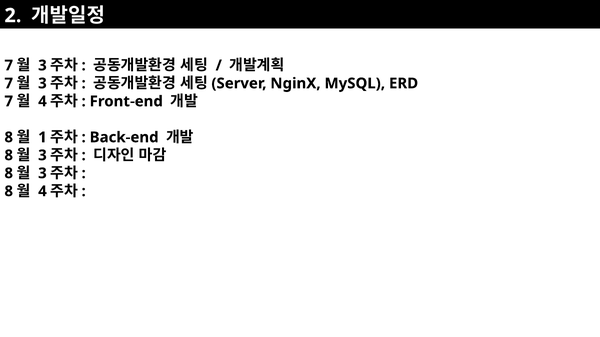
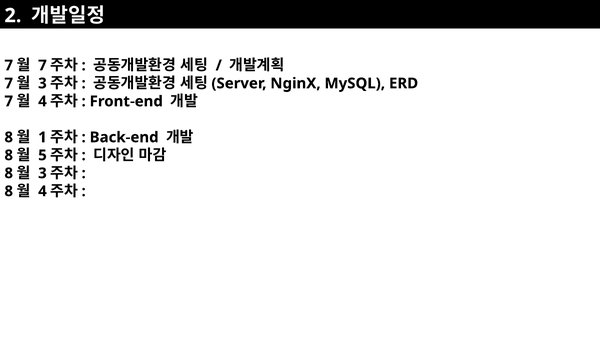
3 at (42, 66): 3 -> 7
3 at (42, 156): 3 -> 5
